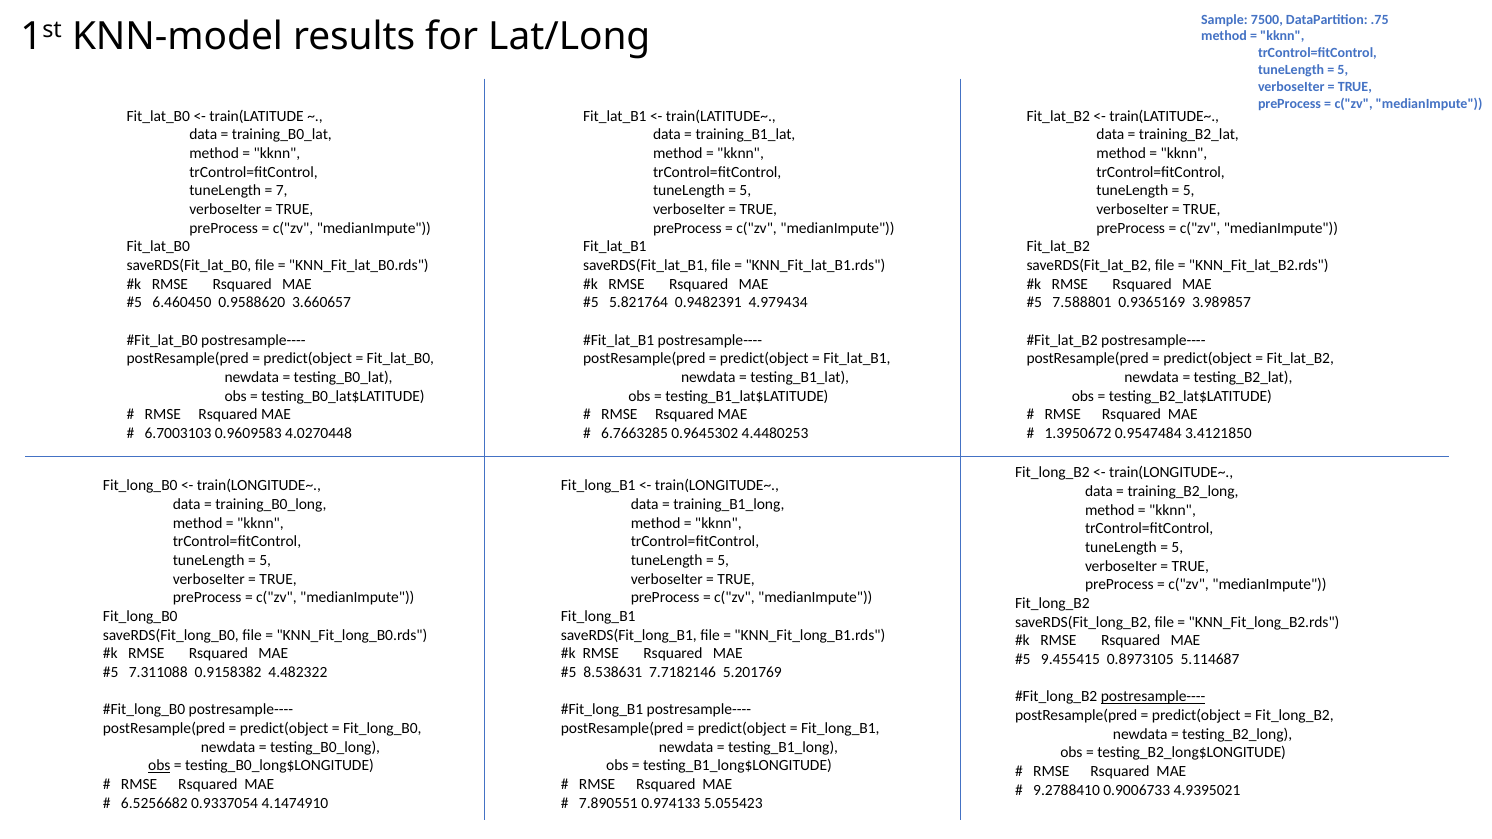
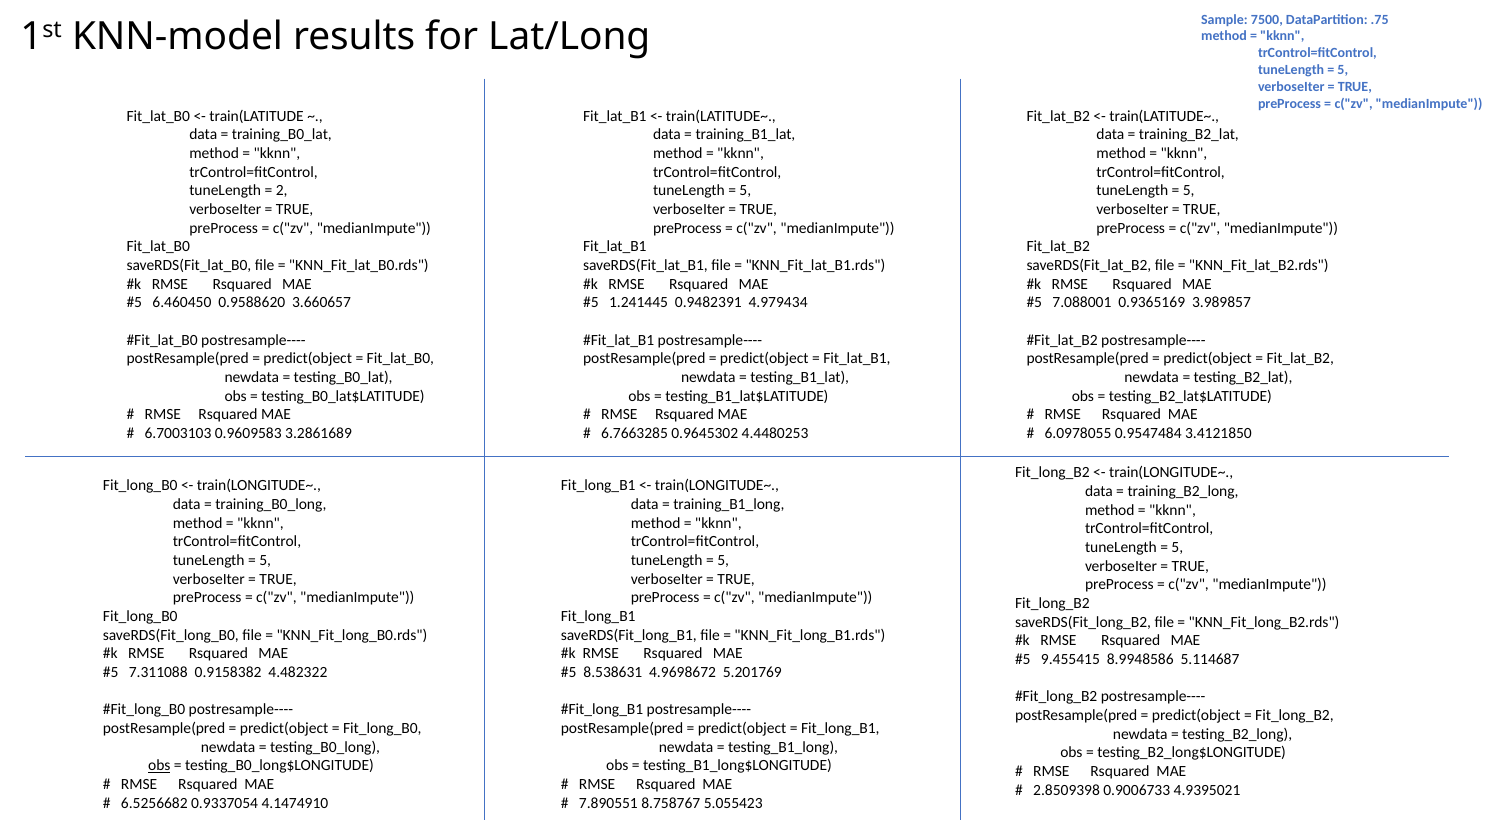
7: 7 -> 2
5.821764: 5.821764 -> 1.241445
7.588801: 7.588801 -> 7.088001
4.0270448: 4.0270448 -> 3.2861689
1.3950672: 1.3950672 -> 6.0978055
0.8973105: 0.8973105 -> 8.9948586
7.7182146: 7.7182146 -> 4.9698672
postresample---- at (1153, 697) underline: present -> none
9.2788410: 9.2788410 -> 2.8509398
0.974133: 0.974133 -> 8.758767
